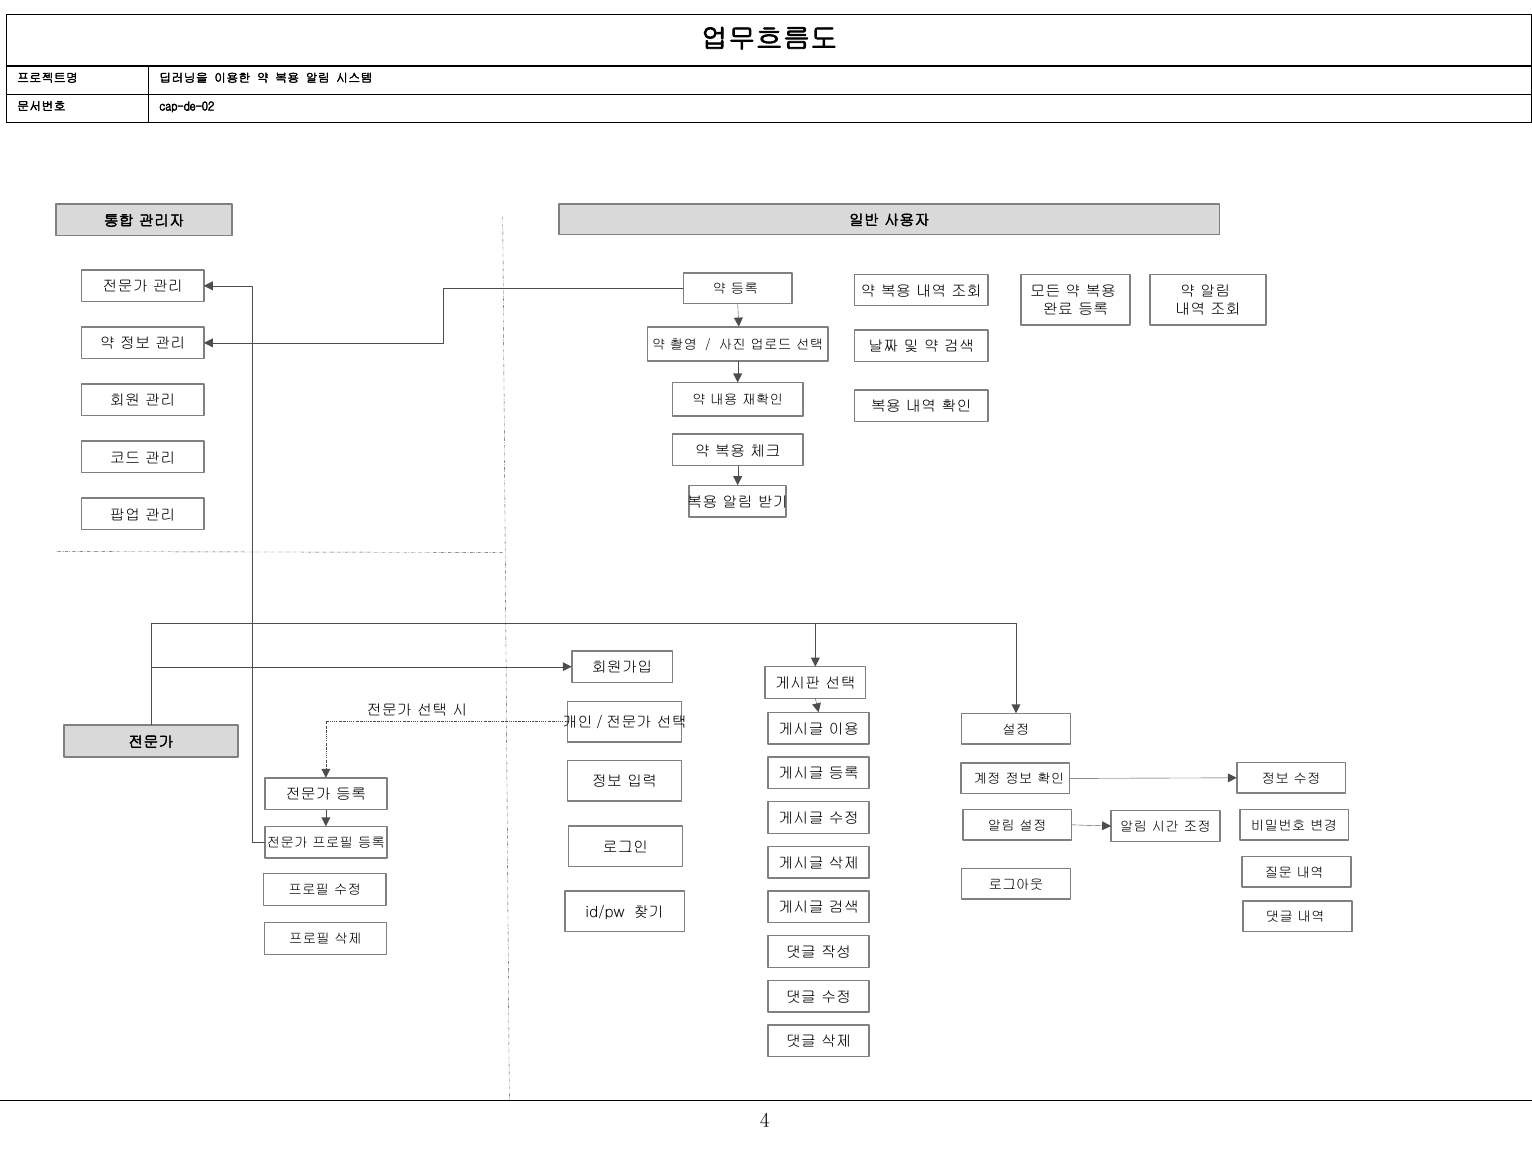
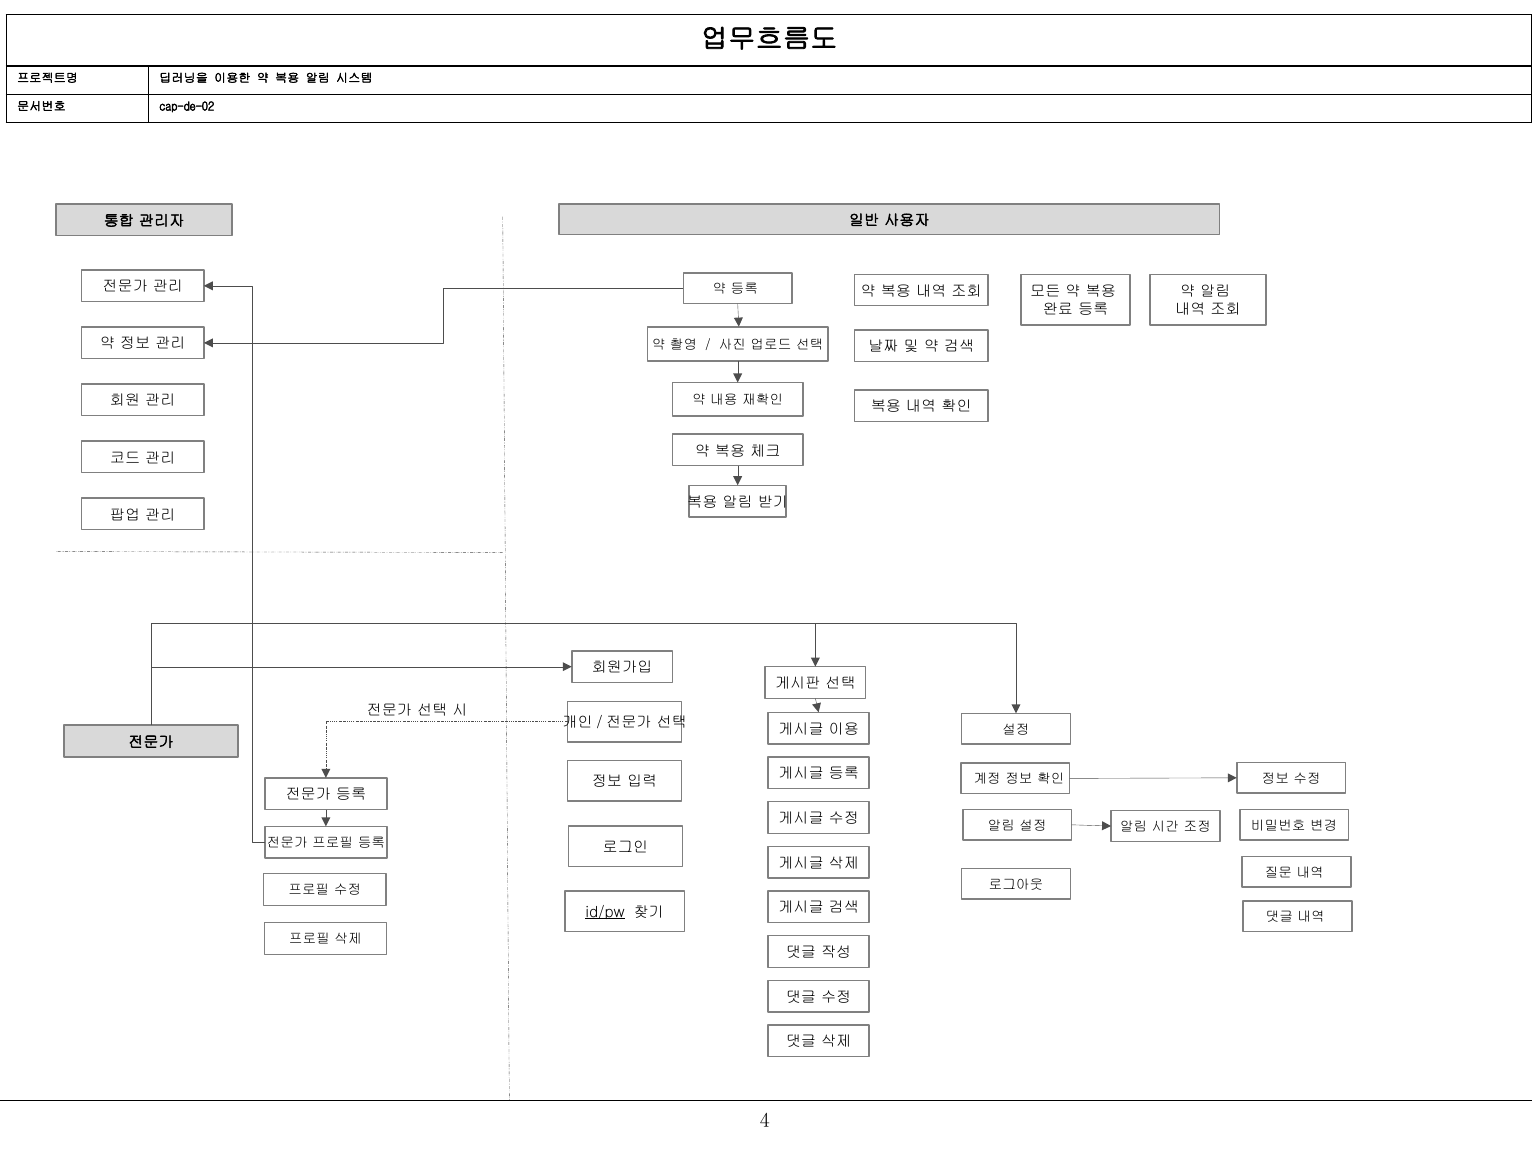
id/pw underline: none -> present
